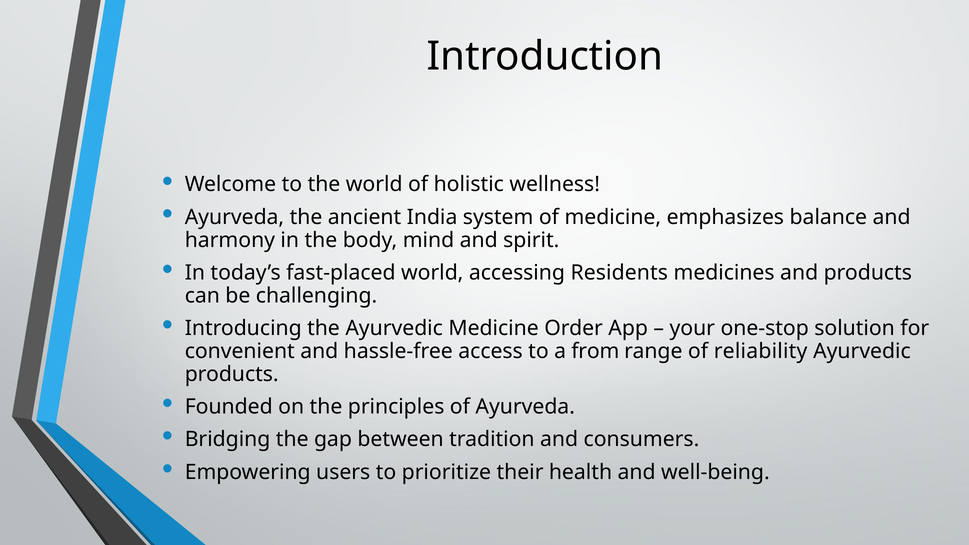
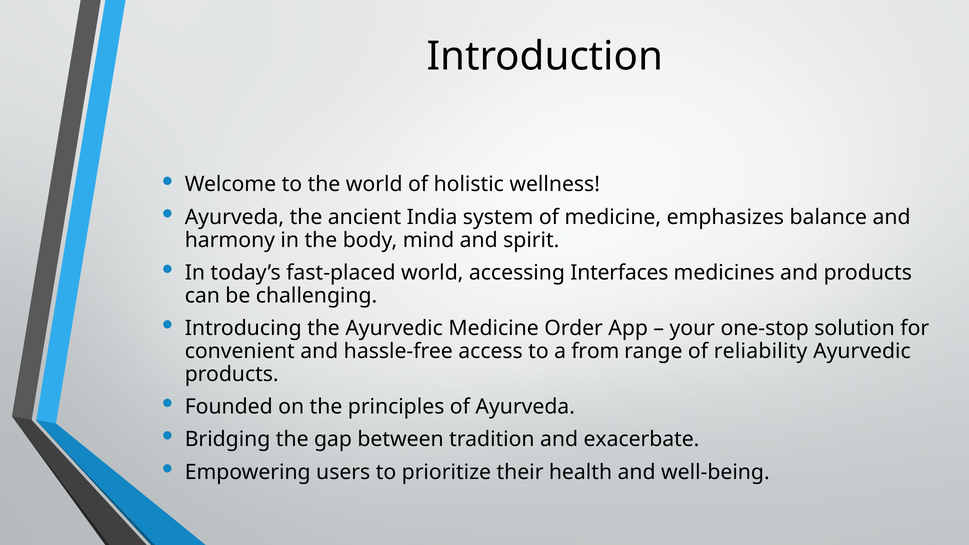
Residents: Residents -> Interfaces
consumers: consumers -> exacerbate
